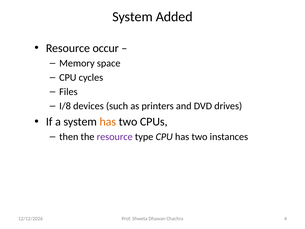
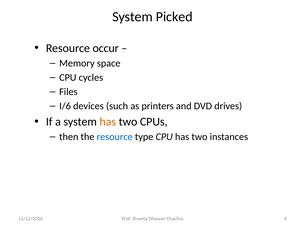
Added: Added -> Picked
I/8: I/8 -> I/6
resource at (115, 137) colour: purple -> blue
